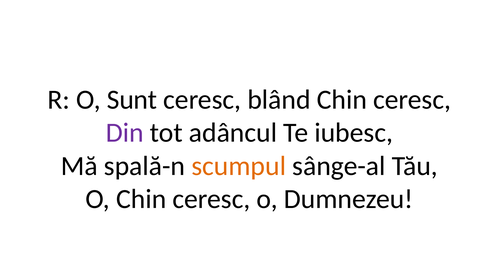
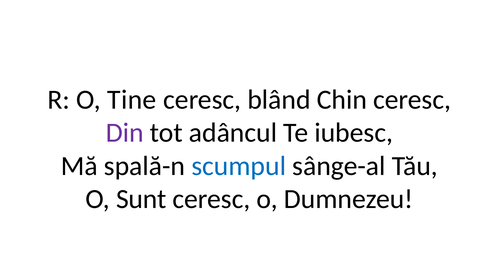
Sunt: Sunt -> Tine
scumpul colour: orange -> blue
O Chin: Chin -> Sunt
